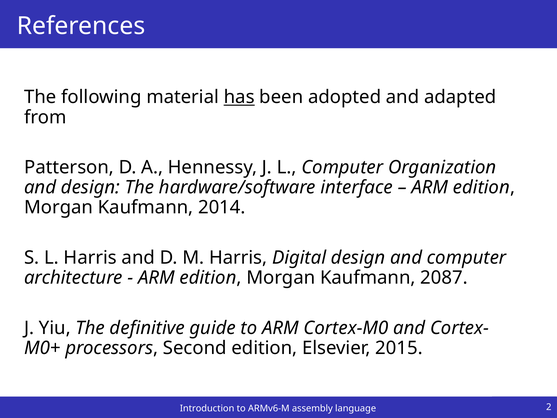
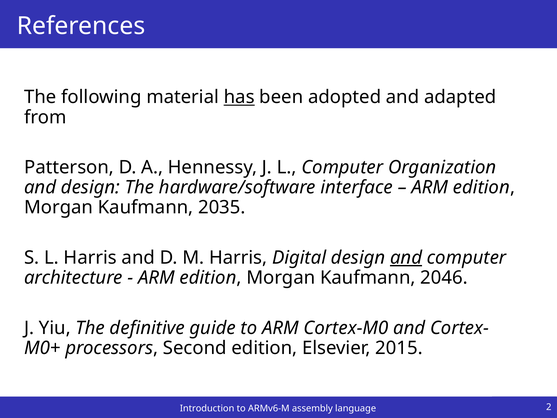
2014: 2014 -> 2035
and at (406, 258) underline: none -> present
2087: 2087 -> 2046
